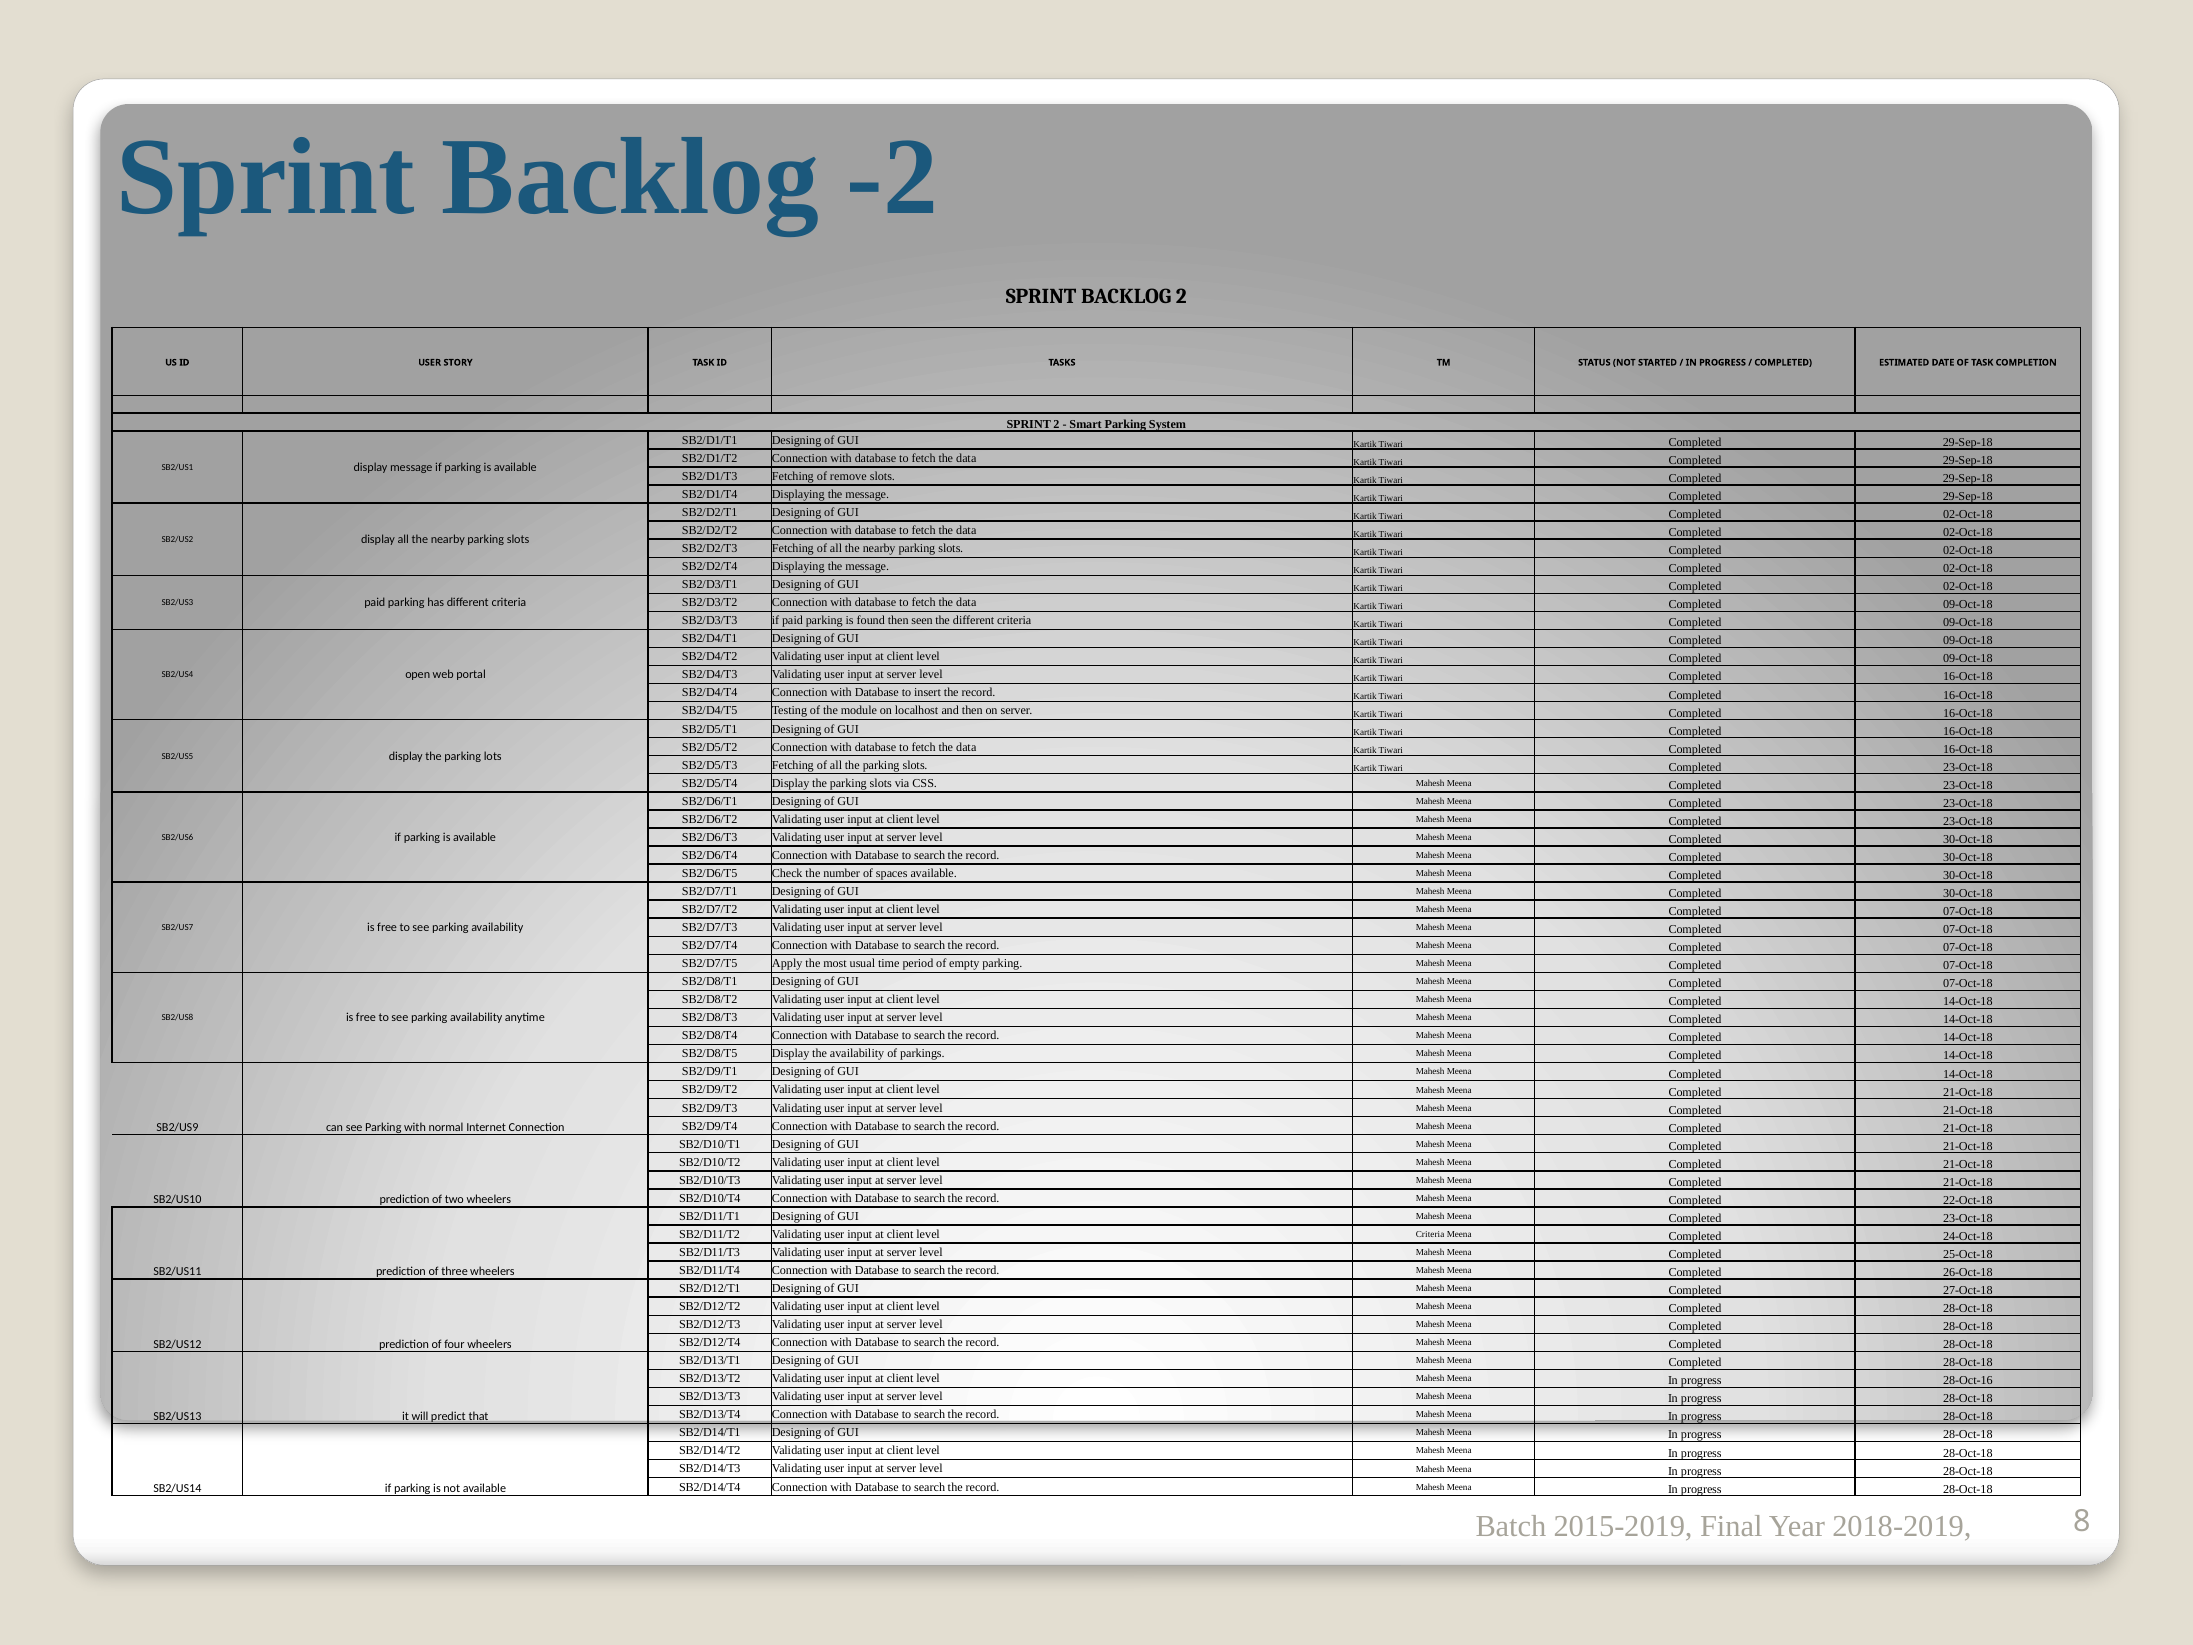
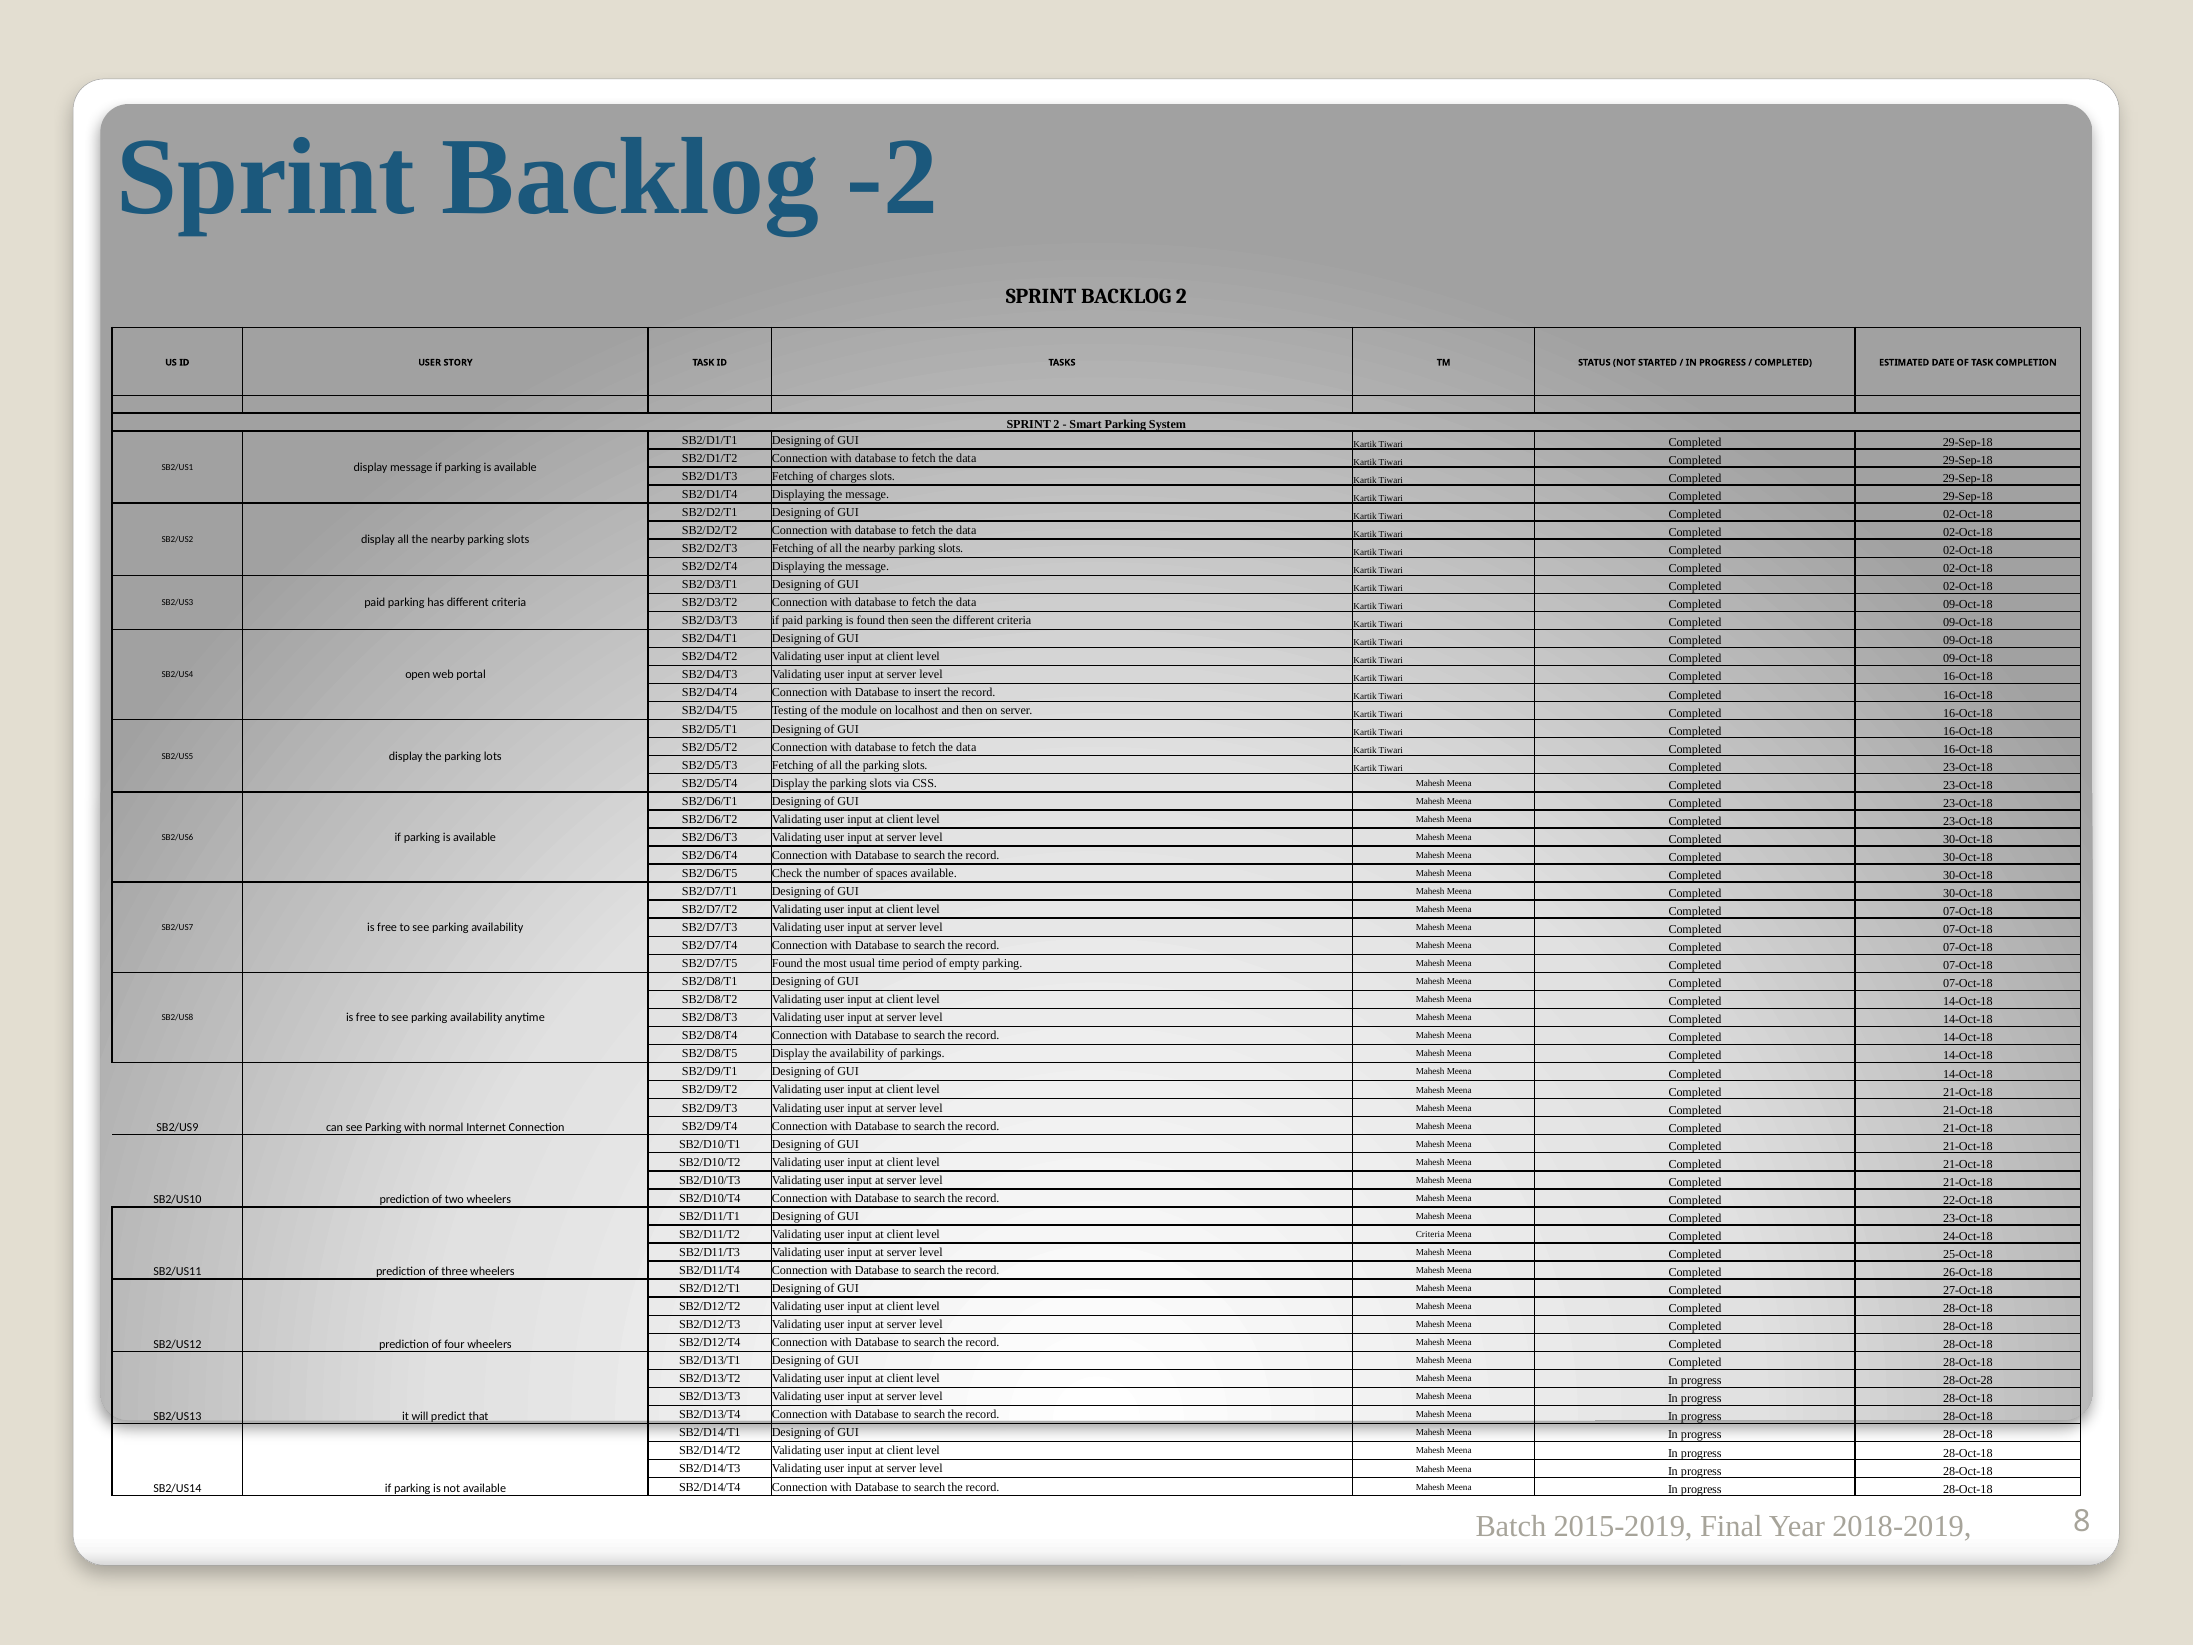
remove: remove -> charges
SB2/D7/T5 Apply: Apply -> Found
28-Oct-16: 28-Oct-16 -> 28-Oct-28
